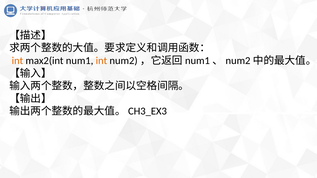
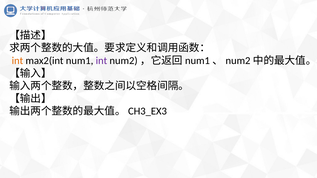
int at (101, 61) colour: orange -> purple
